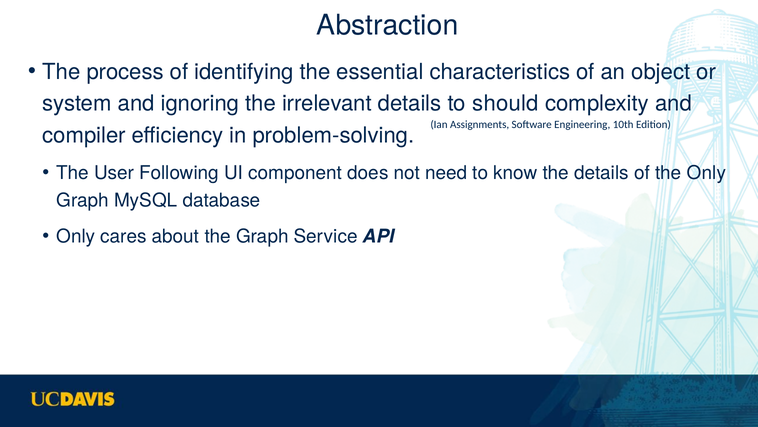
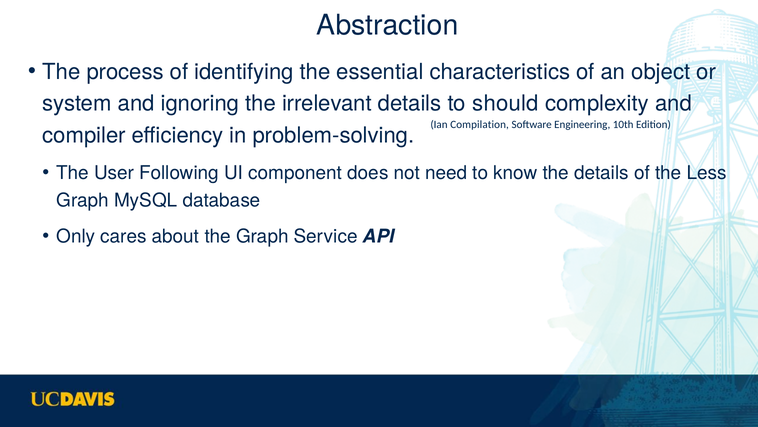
Assignments: Assignments -> Compilation
the Only: Only -> Less
